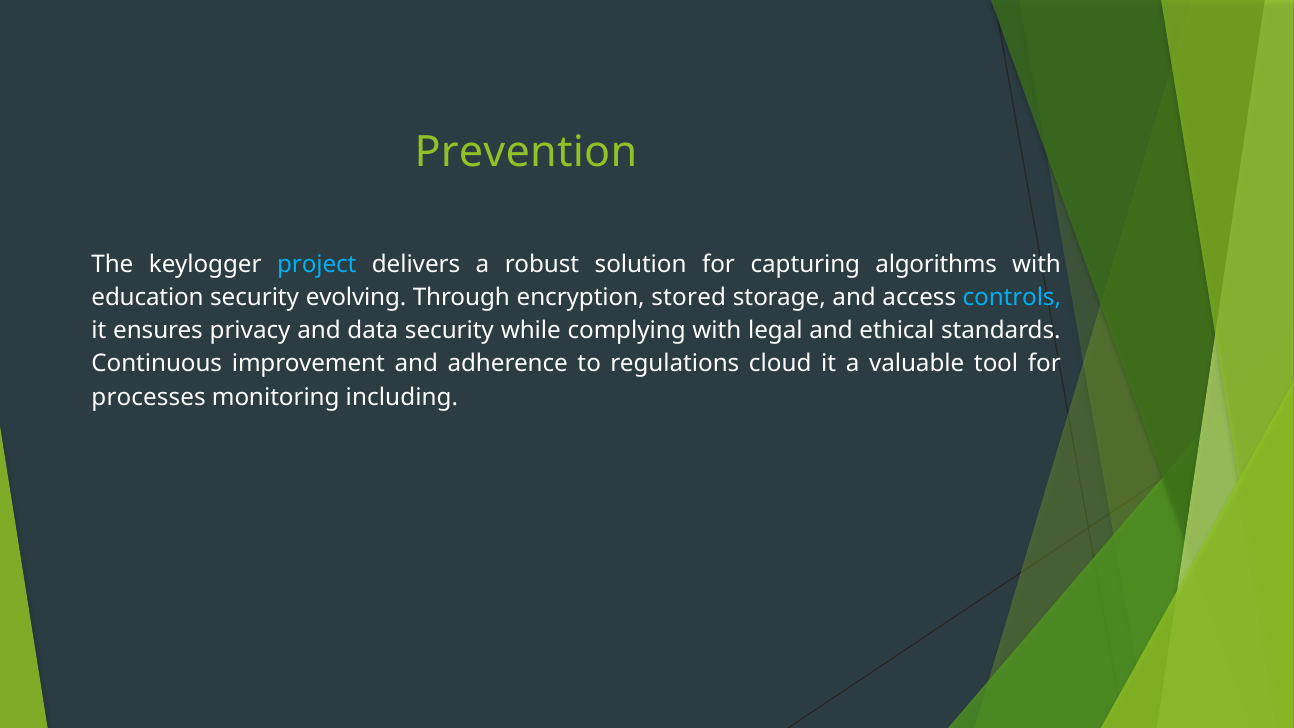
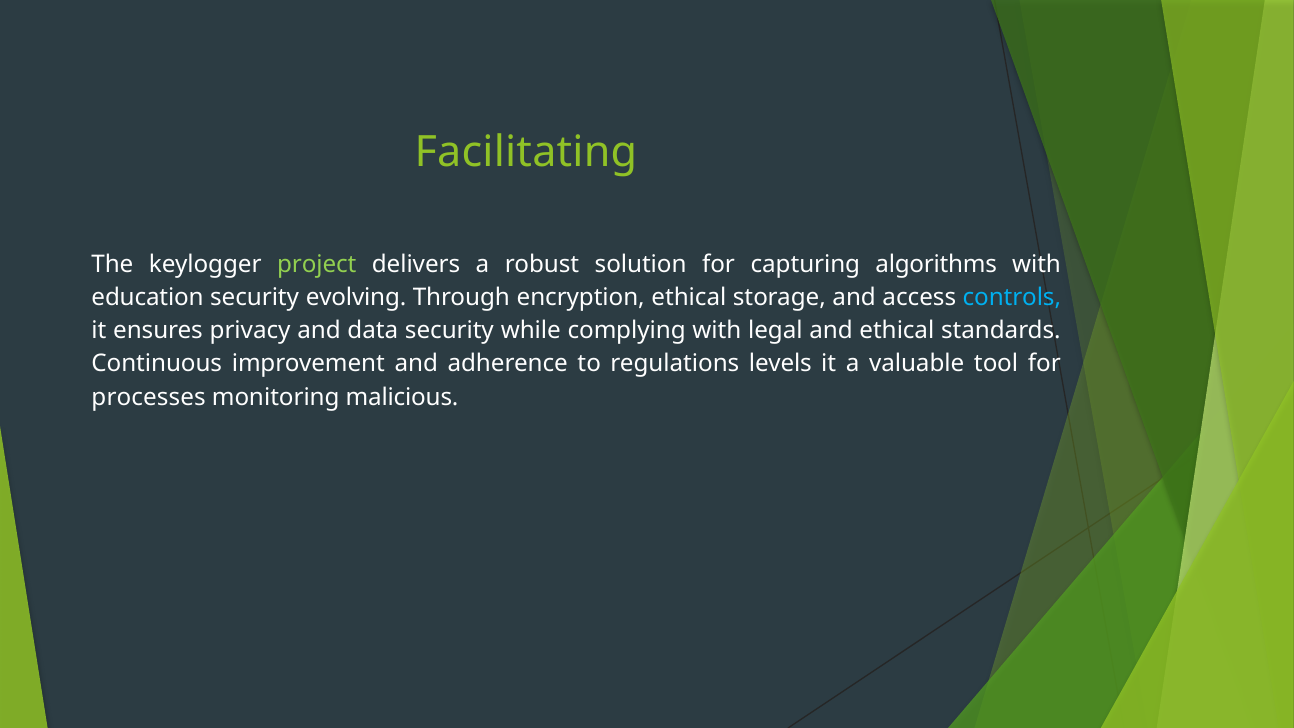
Prevention: Prevention -> Facilitating
project colour: light blue -> light green
encryption stored: stored -> ethical
cloud: cloud -> levels
including: including -> malicious
